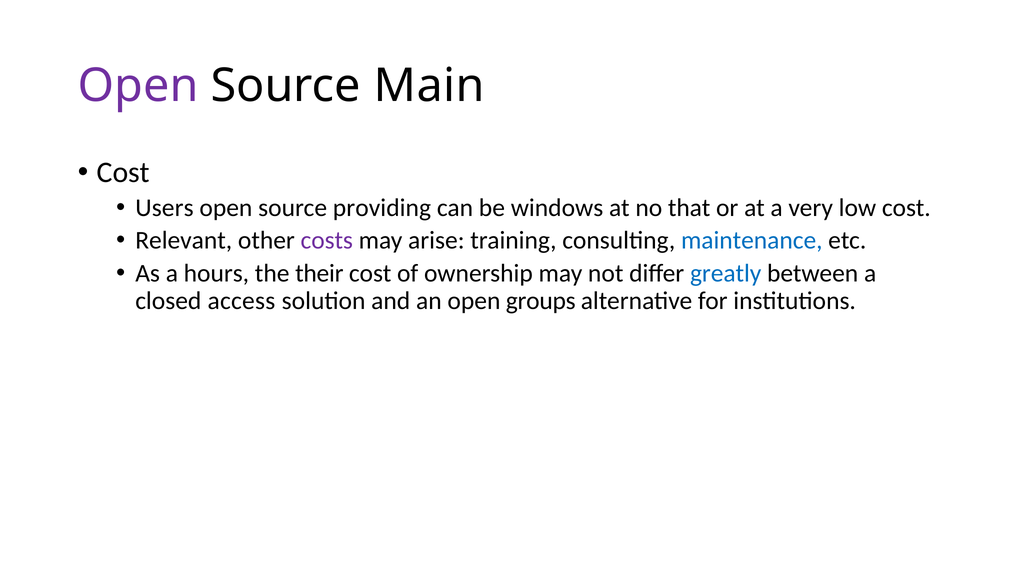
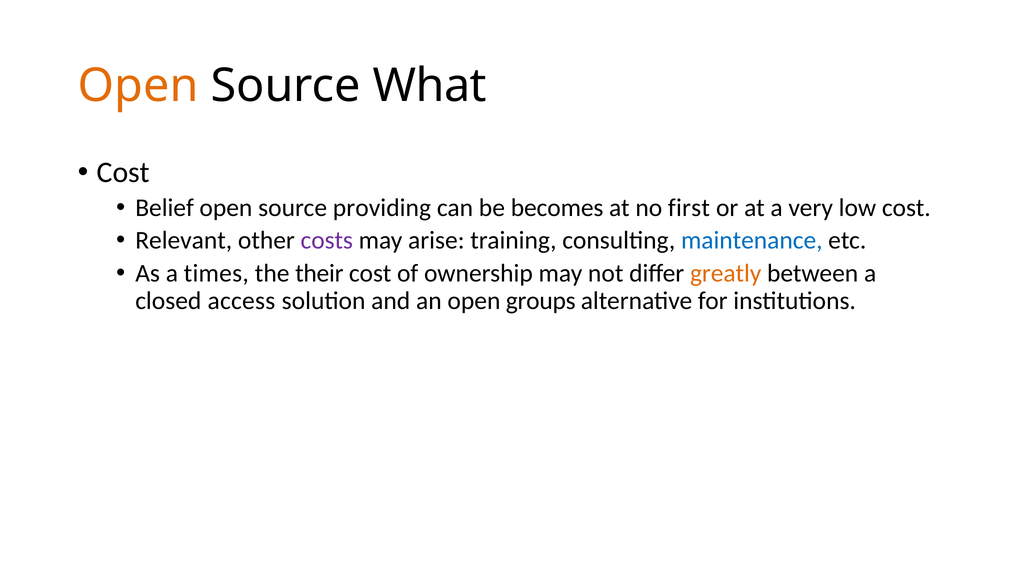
Open at (138, 86) colour: purple -> orange
Main: Main -> What
Users: Users -> Belief
windows: windows -> becomes
that: that -> first
hours: hours -> times
greatly colour: blue -> orange
